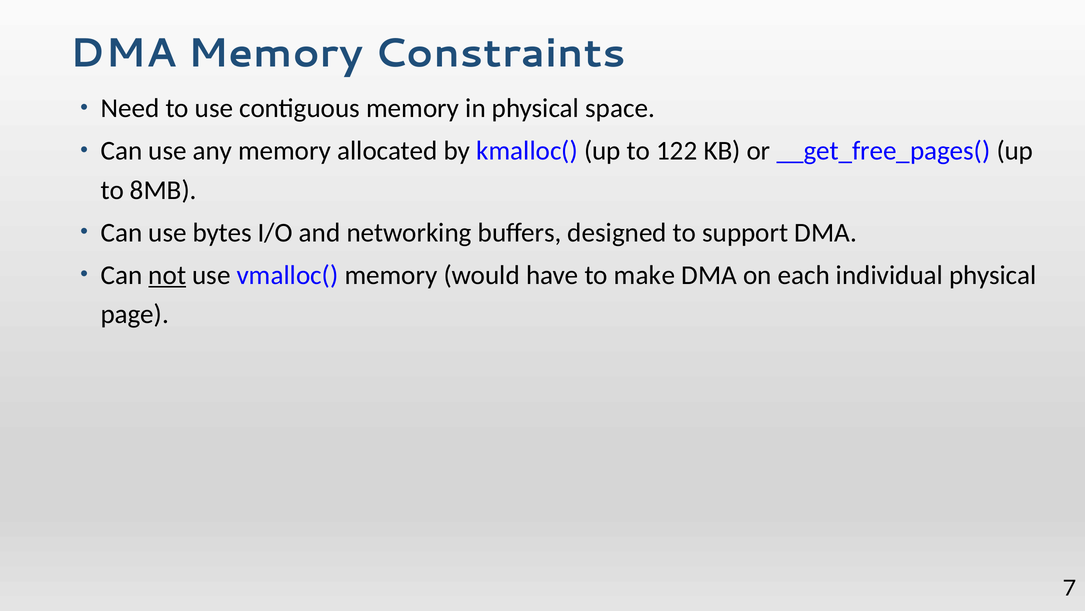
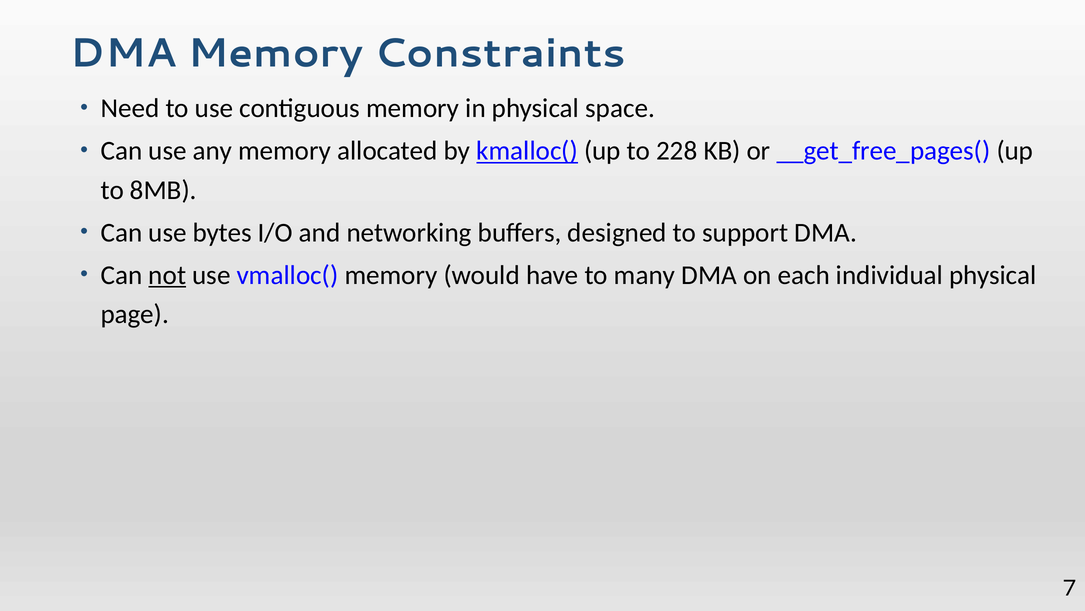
kmalloc( underline: none -> present
122: 122 -> 228
make: make -> many
